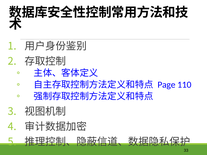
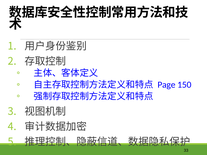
110: 110 -> 150
